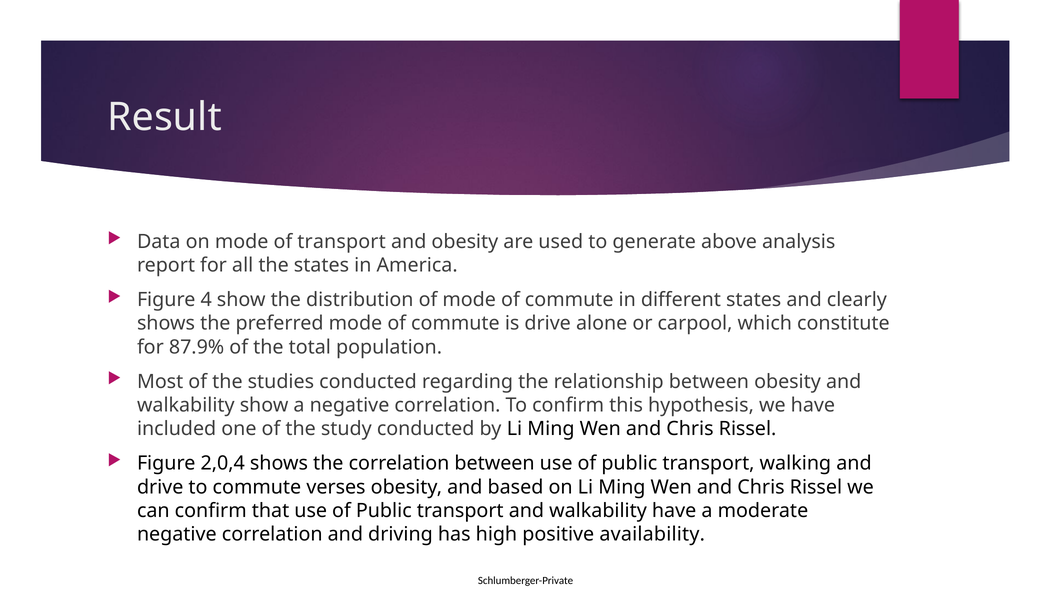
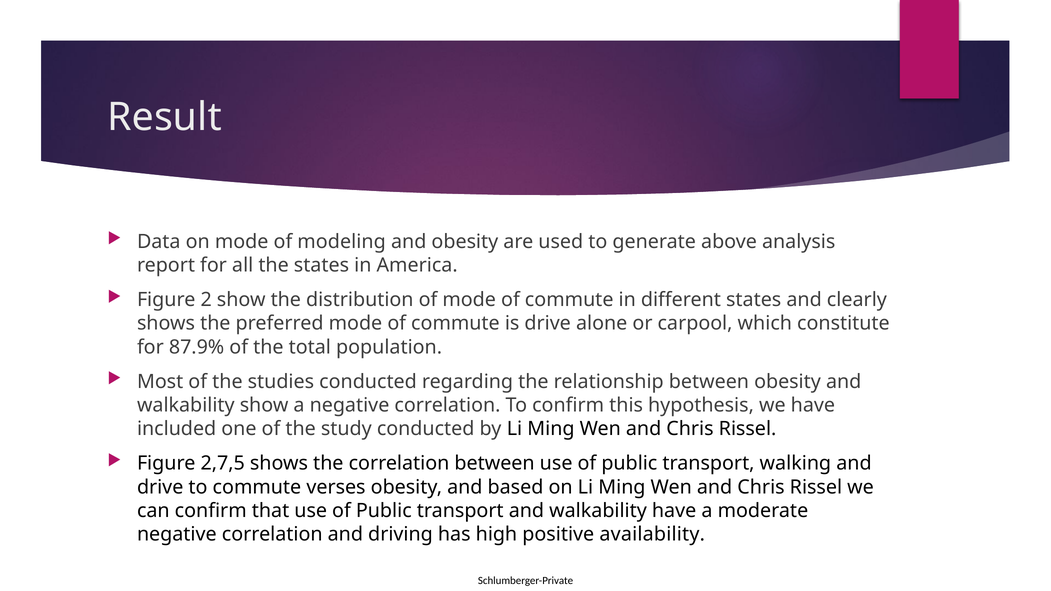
of transport: transport -> modeling
4: 4 -> 2
2,0,4: 2,0,4 -> 2,7,5
